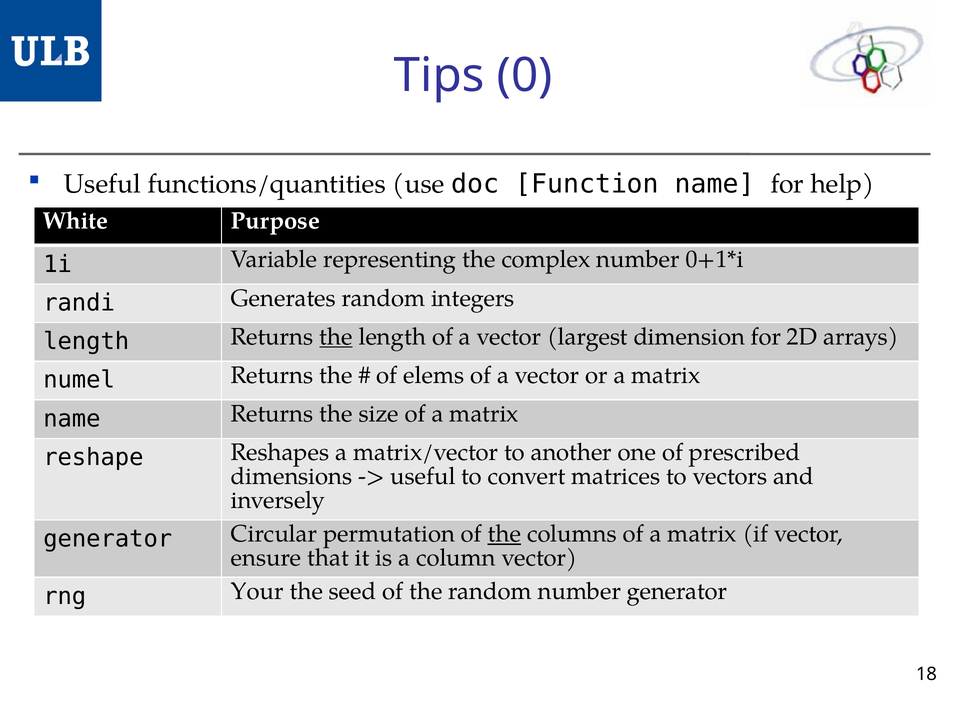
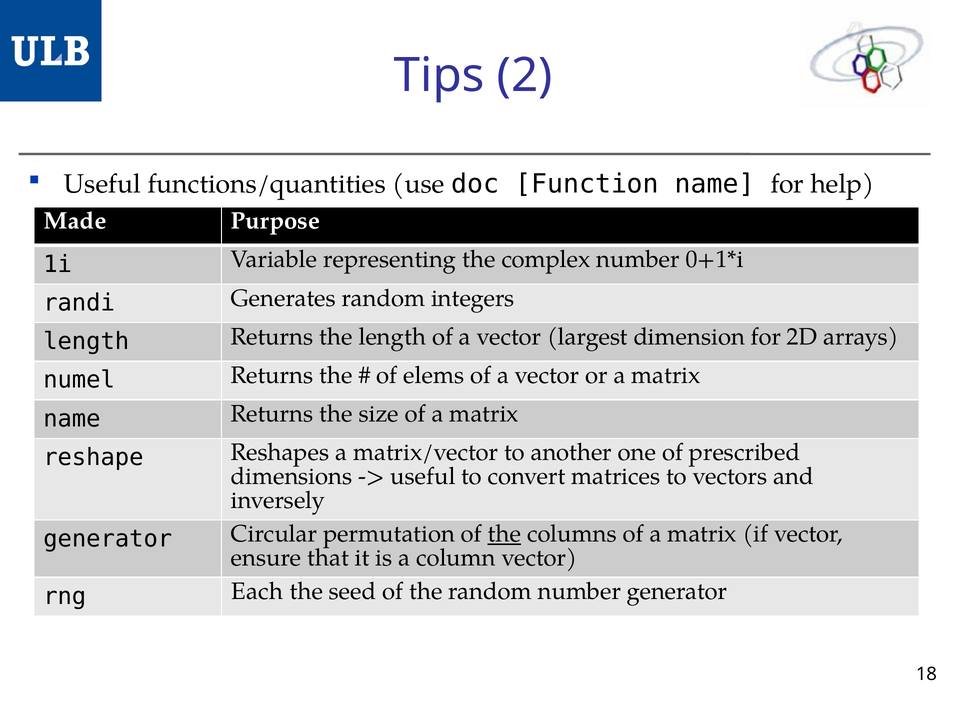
0: 0 -> 2
White: White -> Made
the at (336, 337) underline: present -> none
Your: Your -> Each
